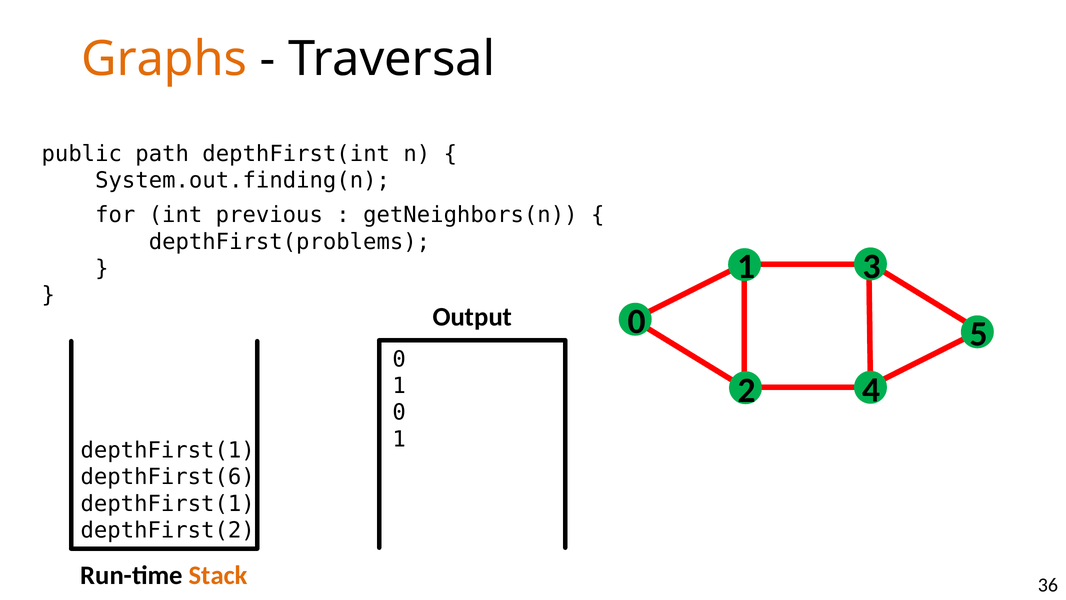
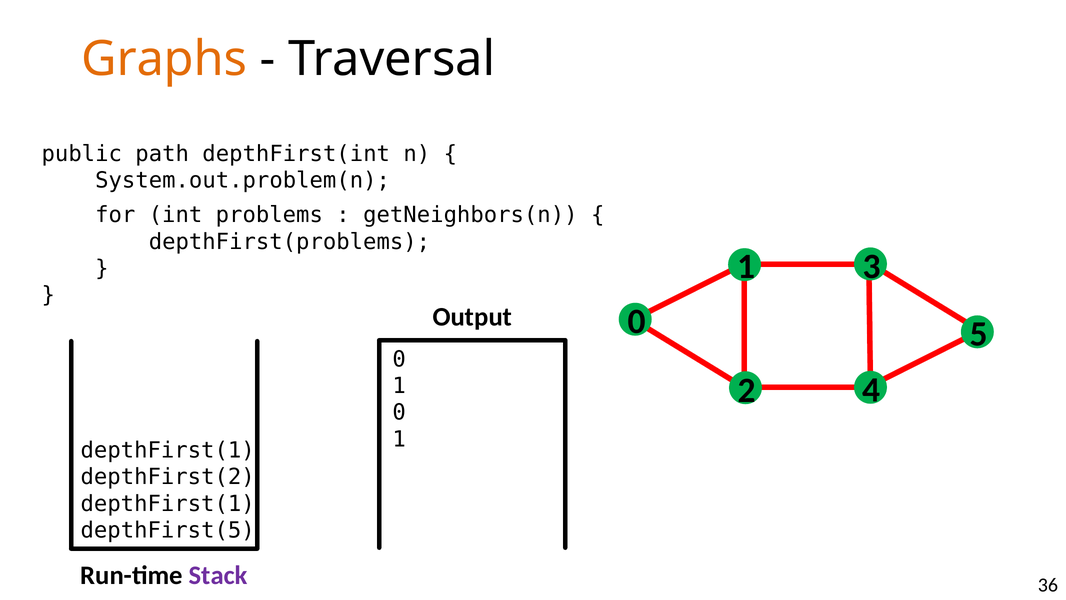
System.out.finding(n: System.out.finding(n -> System.out.problem(n
previous: previous -> problems
depthFirst(6: depthFirst(6 -> depthFirst(2
depthFirst(2: depthFirst(2 -> depthFirst(5
Stack colour: orange -> purple
